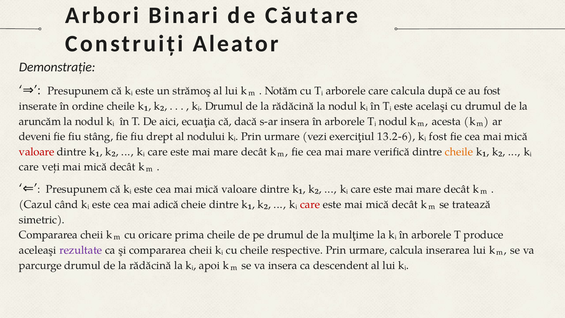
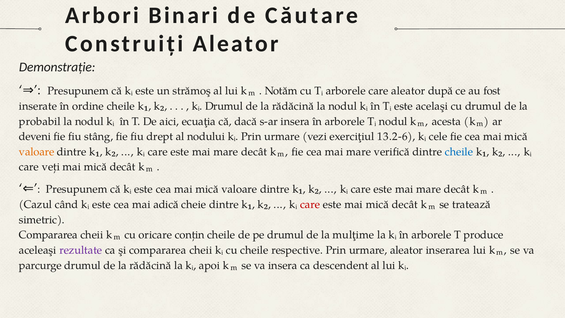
care calcula: calcula -> aleator
aruncăm: aruncăm -> probabil
fost at (438, 137): fost -> cele
cheile at (459, 152) colour: orange -> blue
valoare at (37, 152) colour: red -> orange
prima: prima -> conțin
urmare calcula: calcula -> aleator
